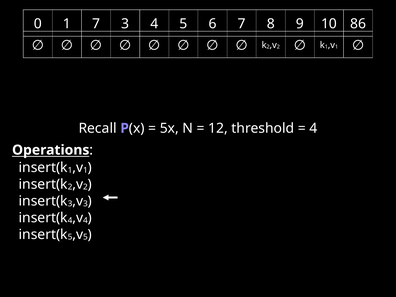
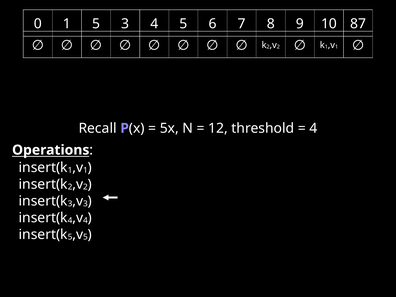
1 7: 7 -> 5
86: 86 -> 87
